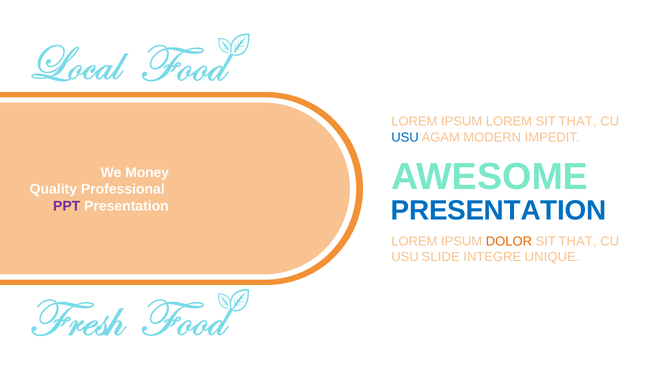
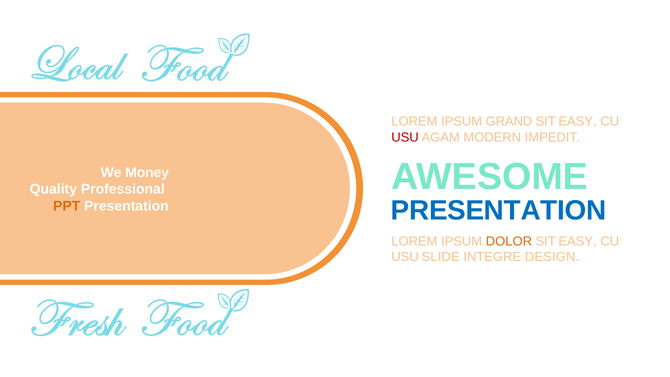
IPSUM LOREM: LOREM -> GRAND
THAT at (578, 122): THAT -> EASY
USU at (405, 137) colour: blue -> red
PPT colour: purple -> orange
THAT at (578, 241): THAT -> EASY
UNIQUE: UNIQUE -> DESIGN
